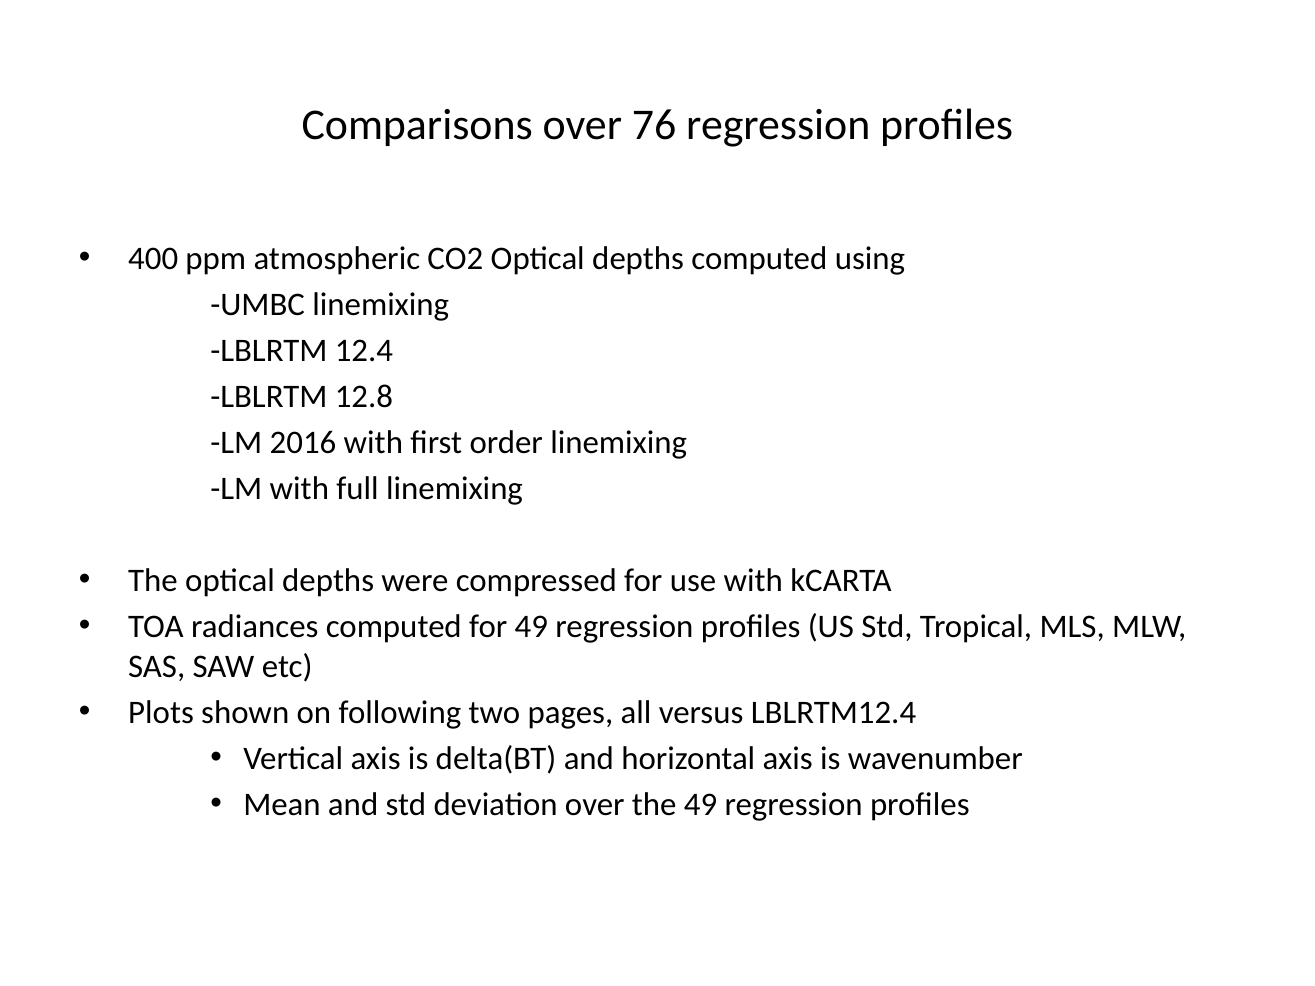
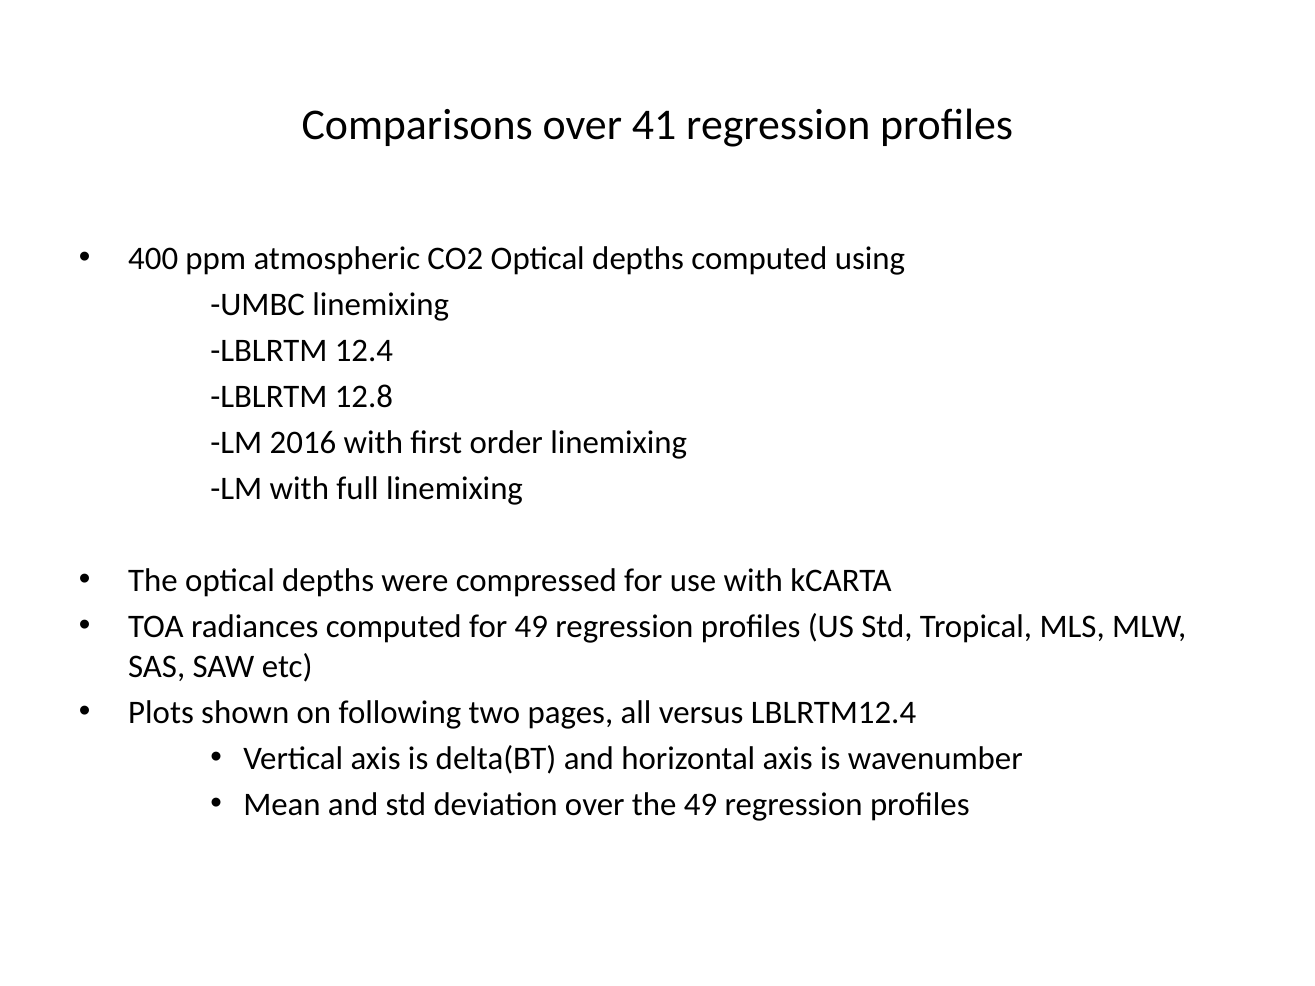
76: 76 -> 41
